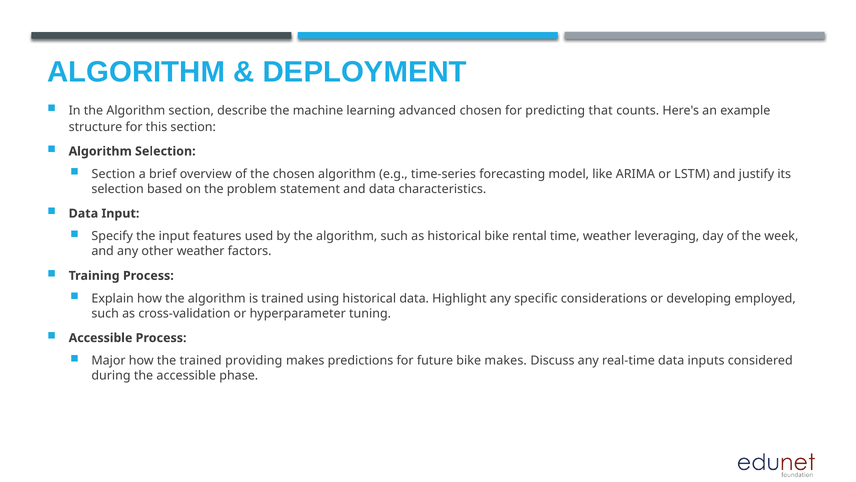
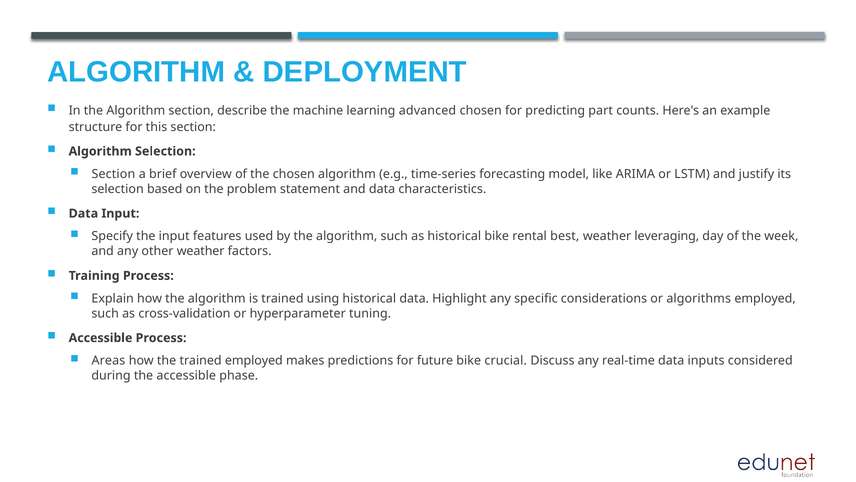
that: that -> part
time: time -> best
developing: developing -> algorithms
Major: Major -> Areas
trained providing: providing -> employed
bike makes: makes -> crucial
